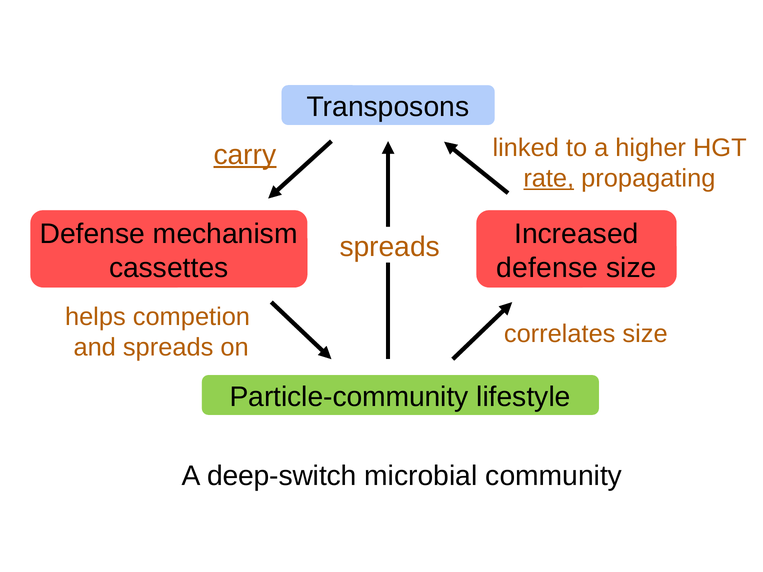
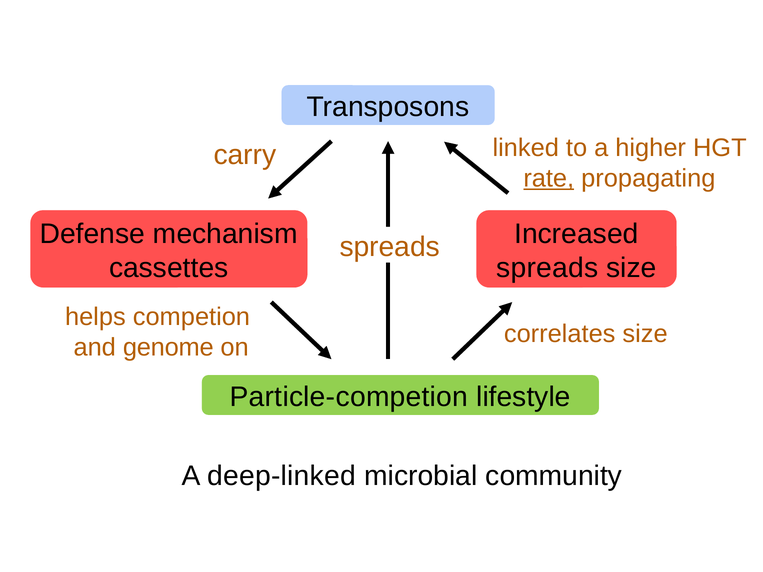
carry underline: present -> none
defense at (547, 268): defense -> spreads
and spreads: spreads -> genome
Particle-community: Particle-community -> Particle-competion
deep-switch: deep-switch -> deep-linked
